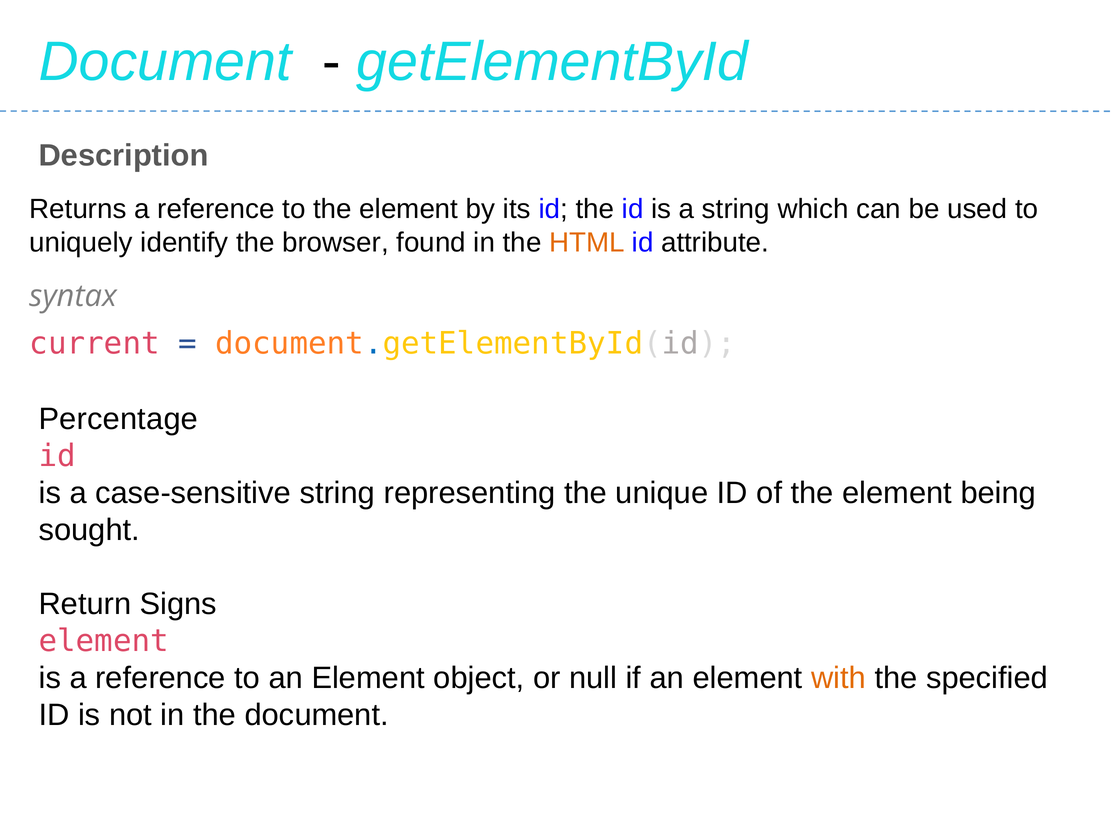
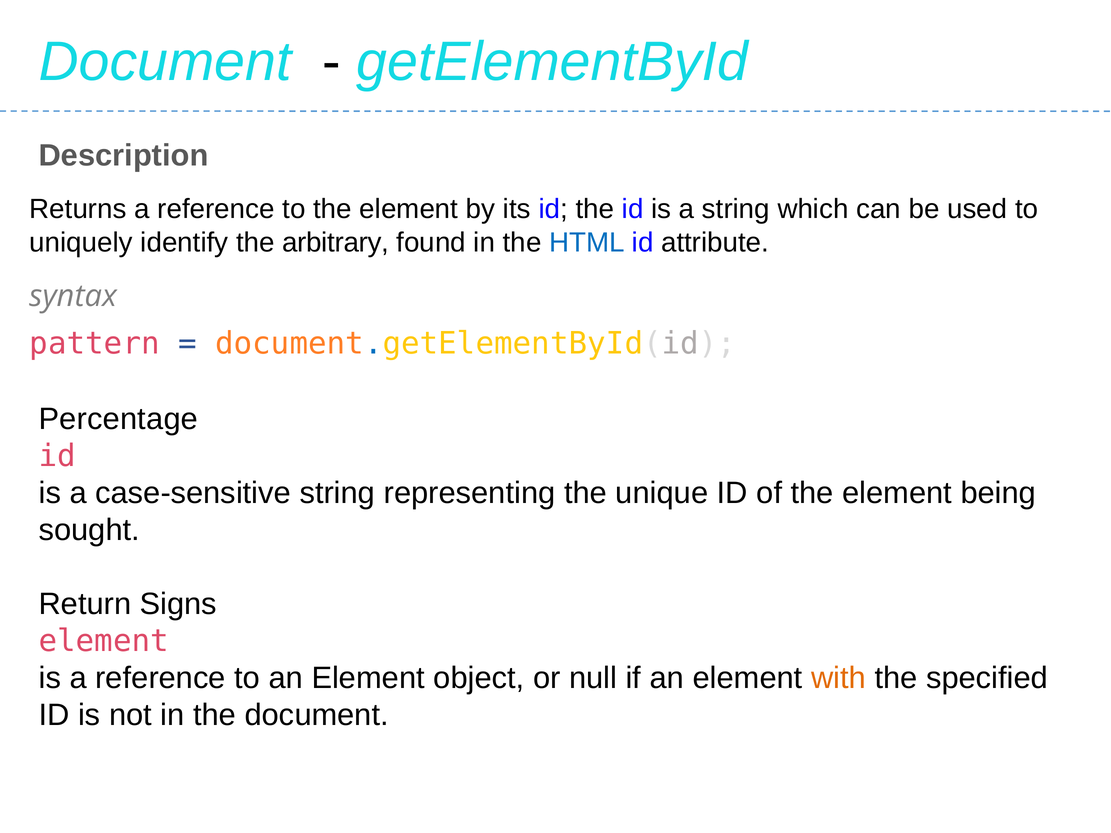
browser: browser -> arbitrary
HTML colour: orange -> blue
current: current -> pattern
